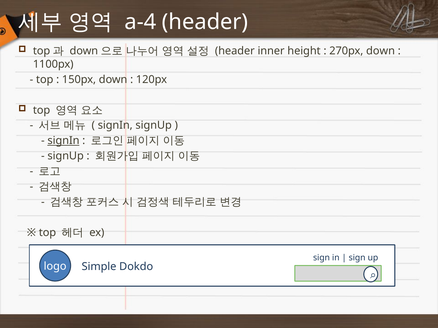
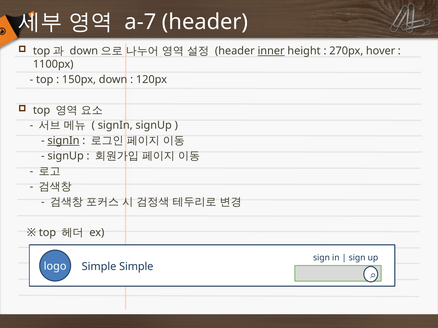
a-4: a-4 -> a-7
inner underline: none -> present
270px down: down -> hover
Simple Dokdo: Dokdo -> Simple
